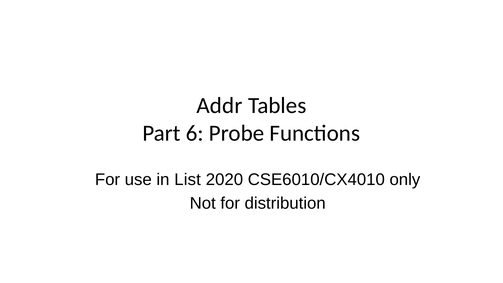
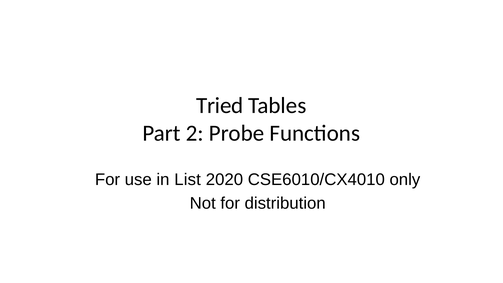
Addr: Addr -> Tried
6: 6 -> 2
